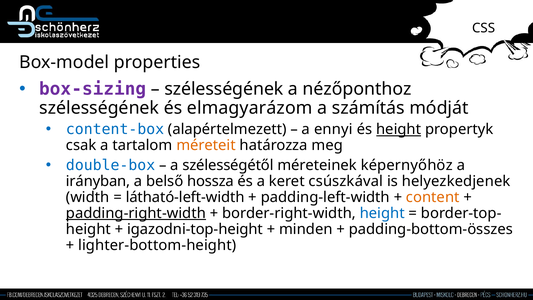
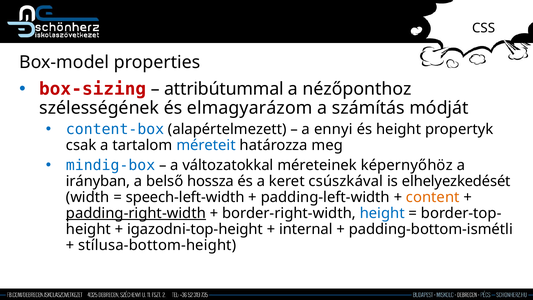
box-sizing colour: purple -> red
szélességének at (224, 89): szélességének -> attribútummal
height at (399, 129) underline: present -> none
méreteit colour: orange -> blue
double-box: double-box -> mindig-box
szélességétől: szélességétől -> változatokkal
helyezkedjenek: helyezkedjenek -> elhelyezkedését
látható-left-width: látható-left-width -> speech-left-width
minden: minden -> internal
padding-bottom-összes: padding-bottom-összes -> padding-bottom-ismétli
lighter-bottom-height: lighter-bottom-height -> stílusa-bottom-height
